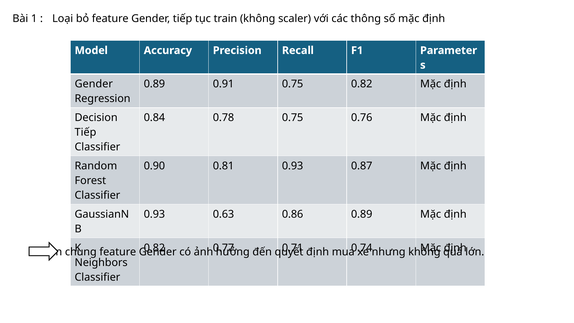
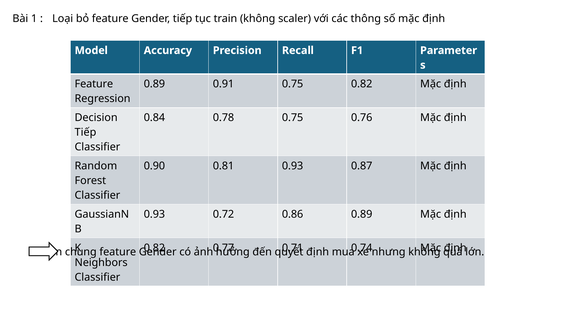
Gender at (94, 84): Gender -> Feature
0.63: 0.63 -> 0.72
